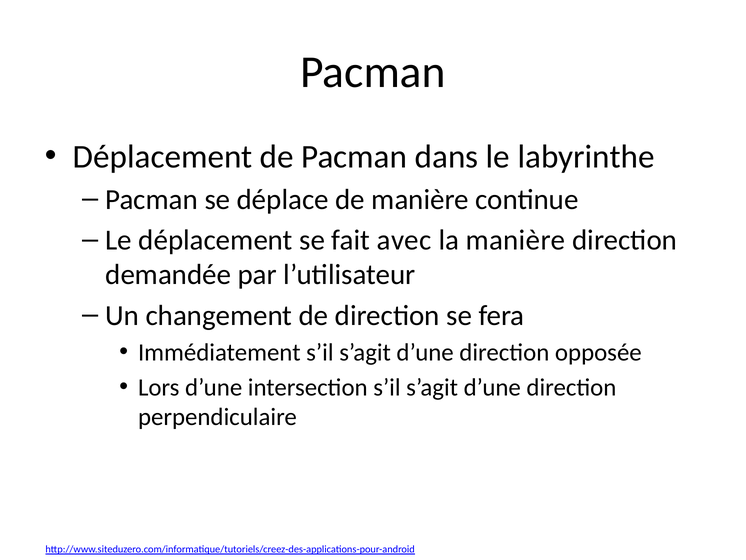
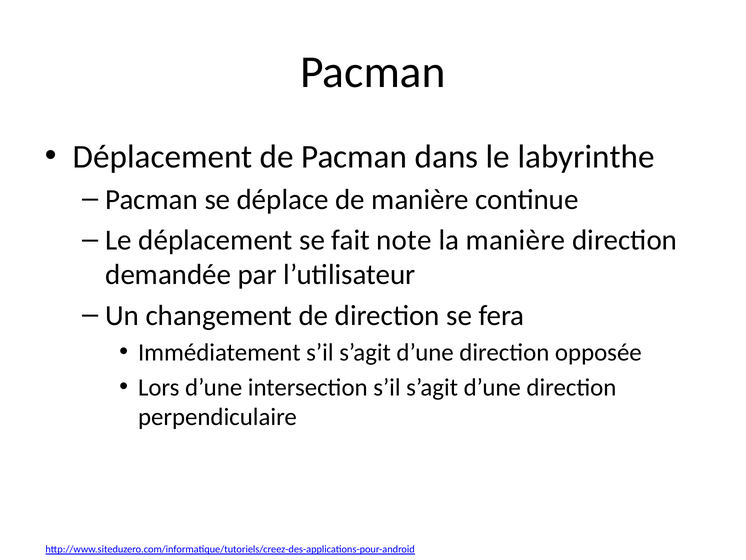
avec: avec -> note
